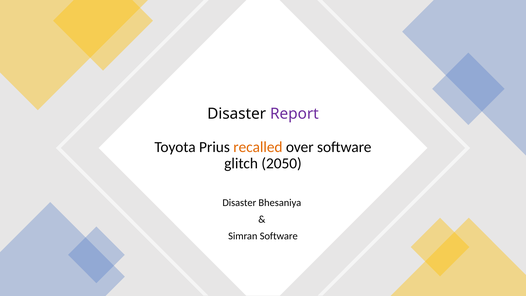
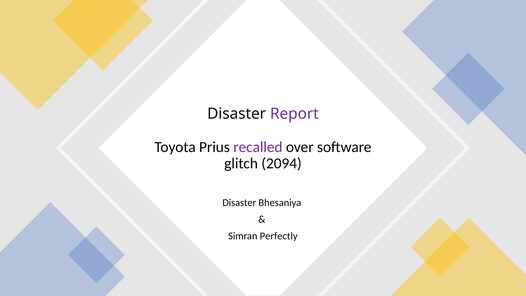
recalled colour: orange -> purple
2050: 2050 -> 2094
Simran Software: Software -> Perfectly
